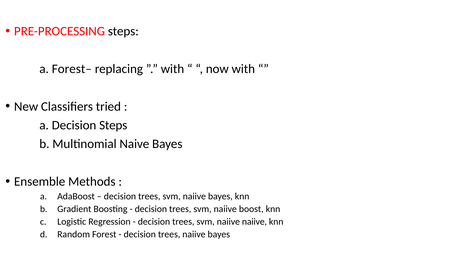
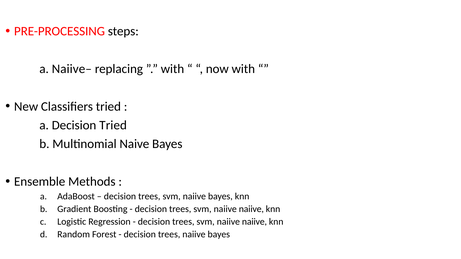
Forest–: Forest– -> Naiive–
Decision Steps: Steps -> Tried
boost at (251, 209): boost -> naiive
